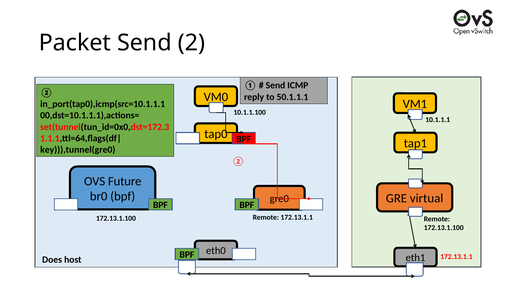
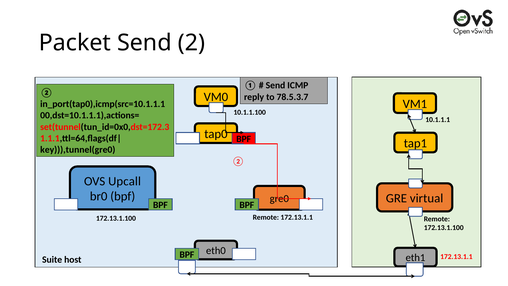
50.1.1.1: 50.1.1.1 -> 78.5.3.7
Future: Future -> Upcall
Does: Does -> Suite
